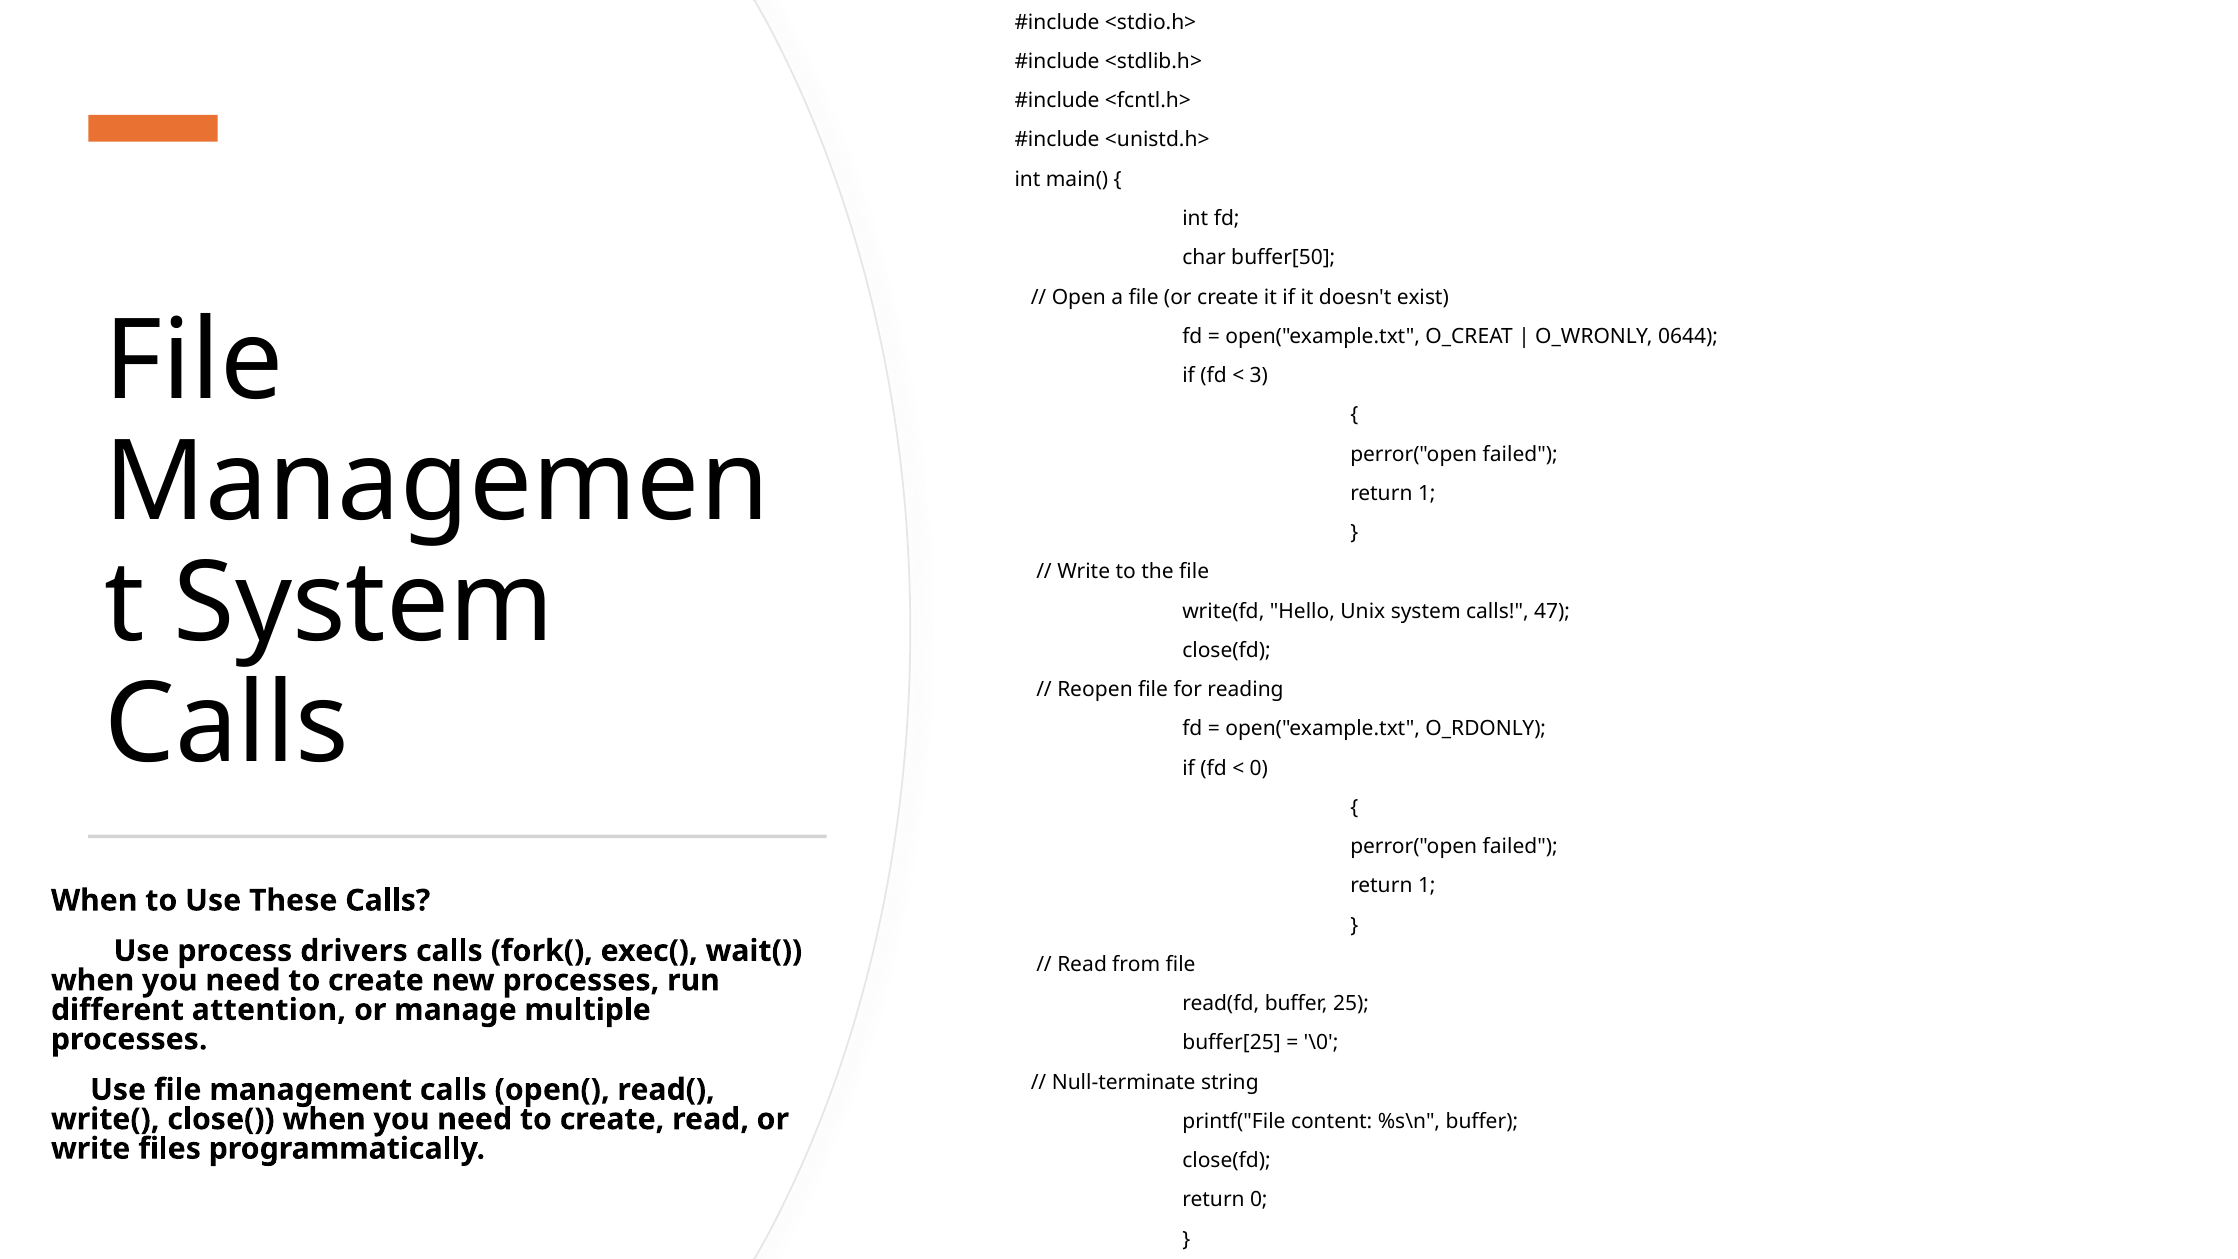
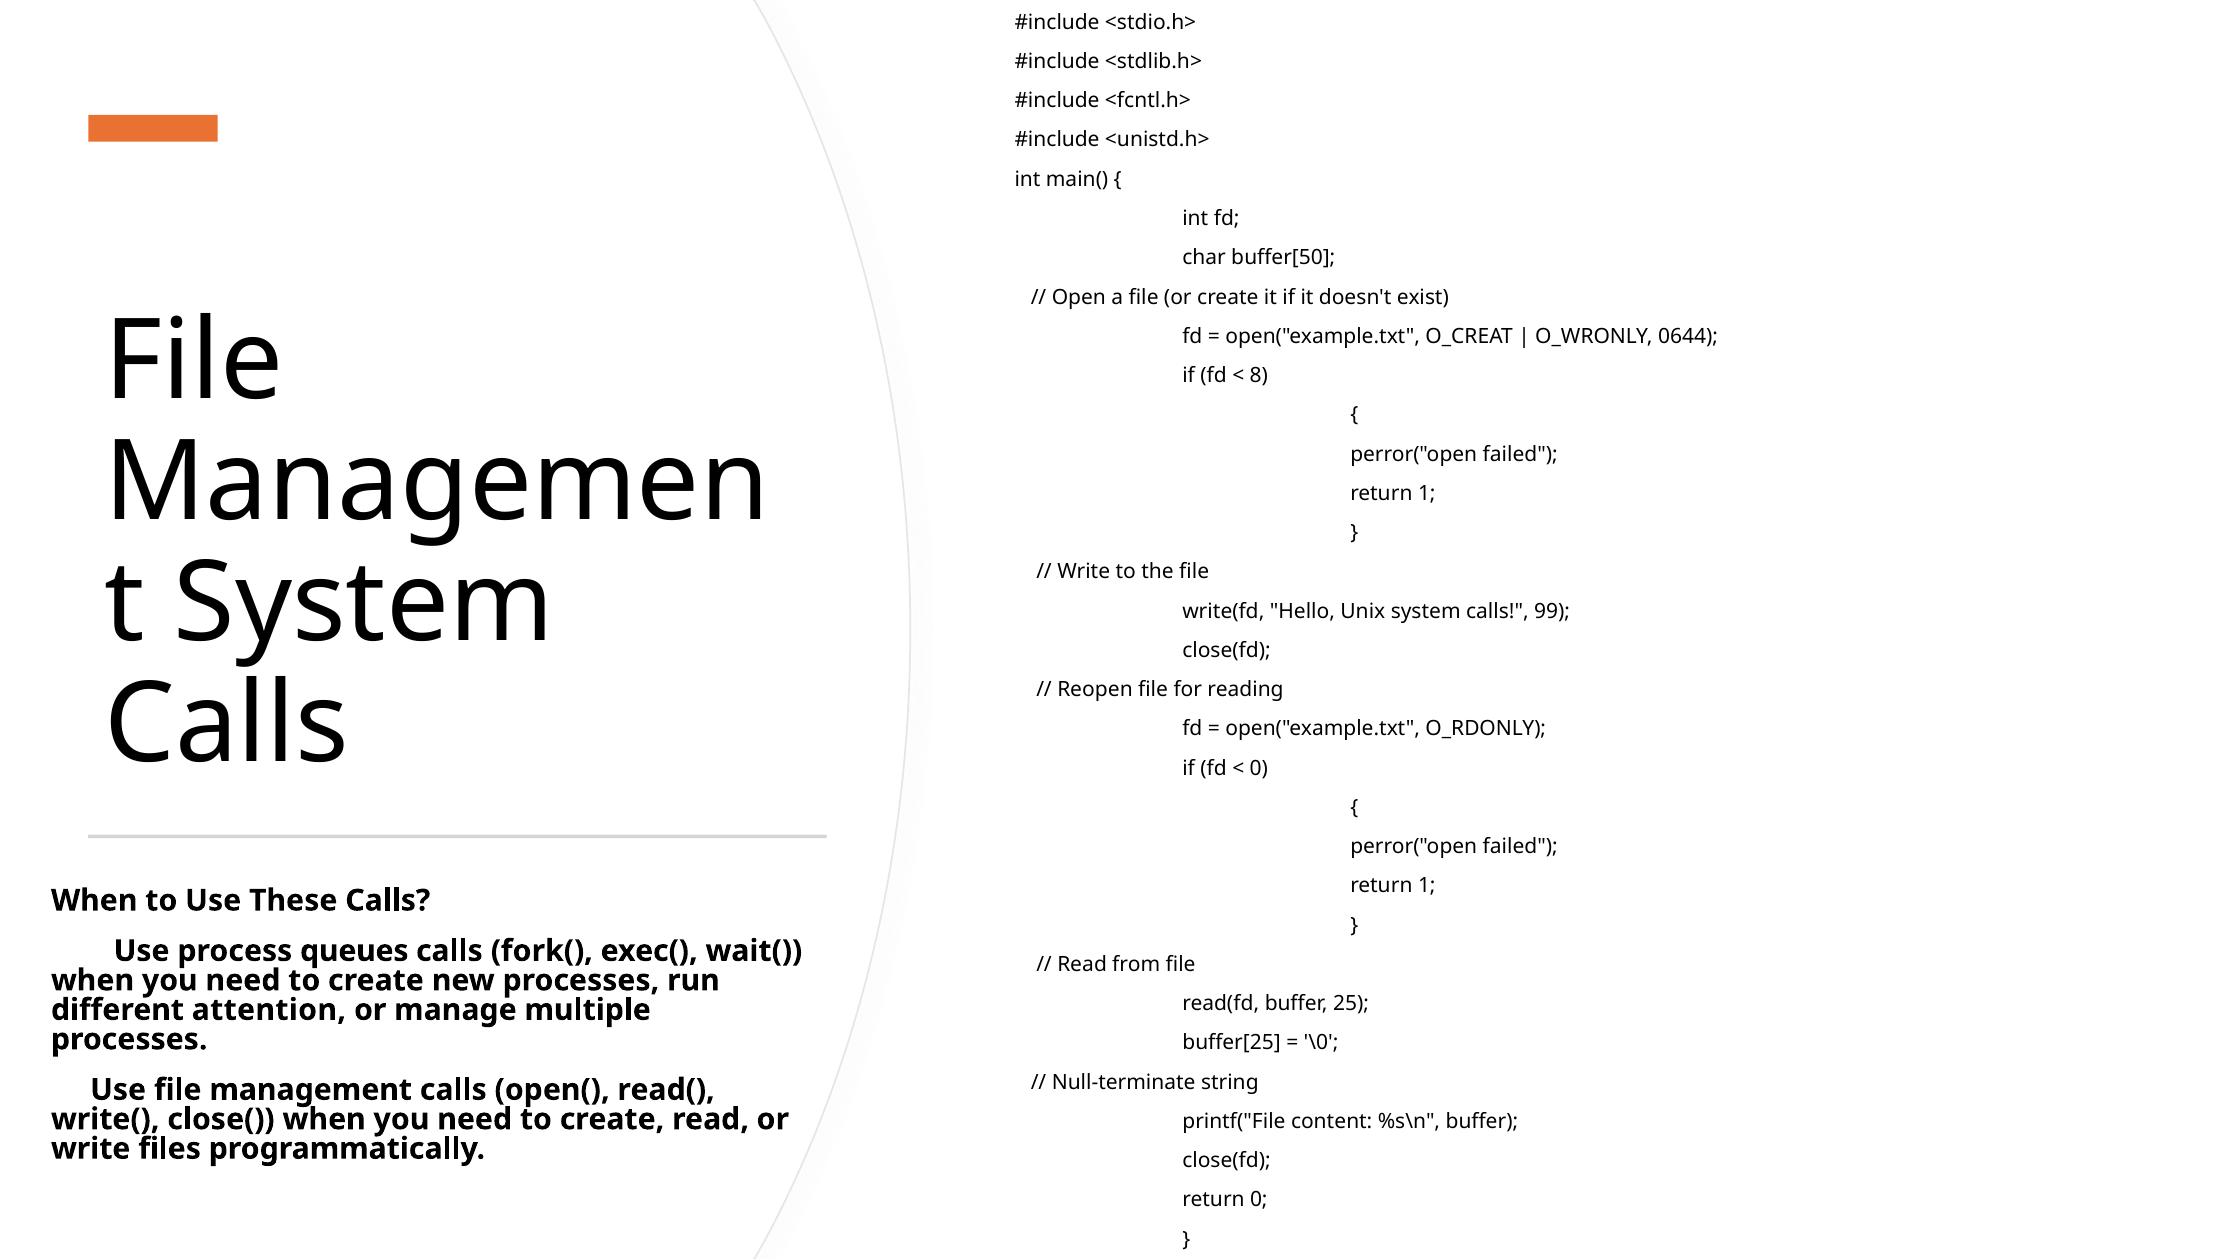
3: 3 -> 8
47: 47 -> 99
drivers: drivers -> queues
